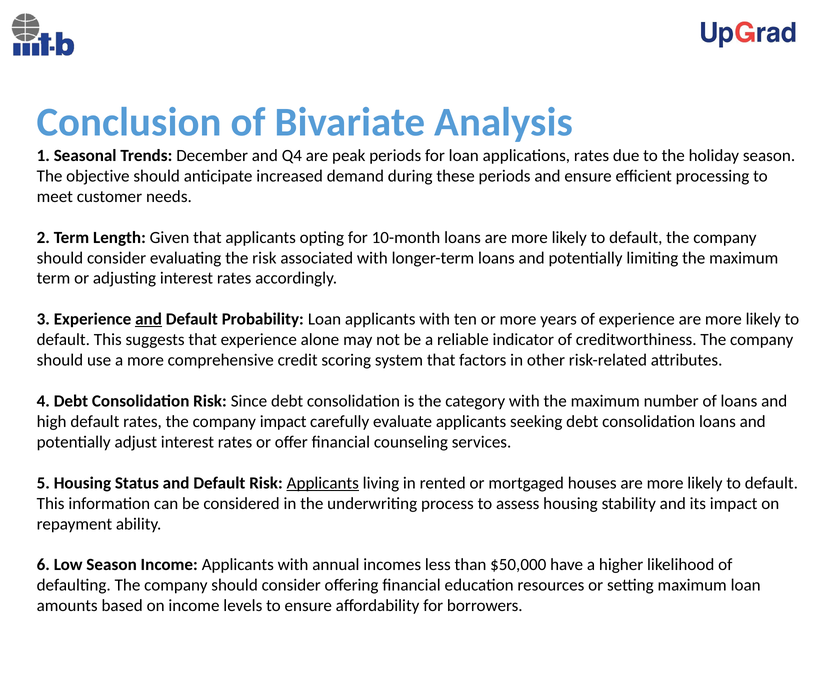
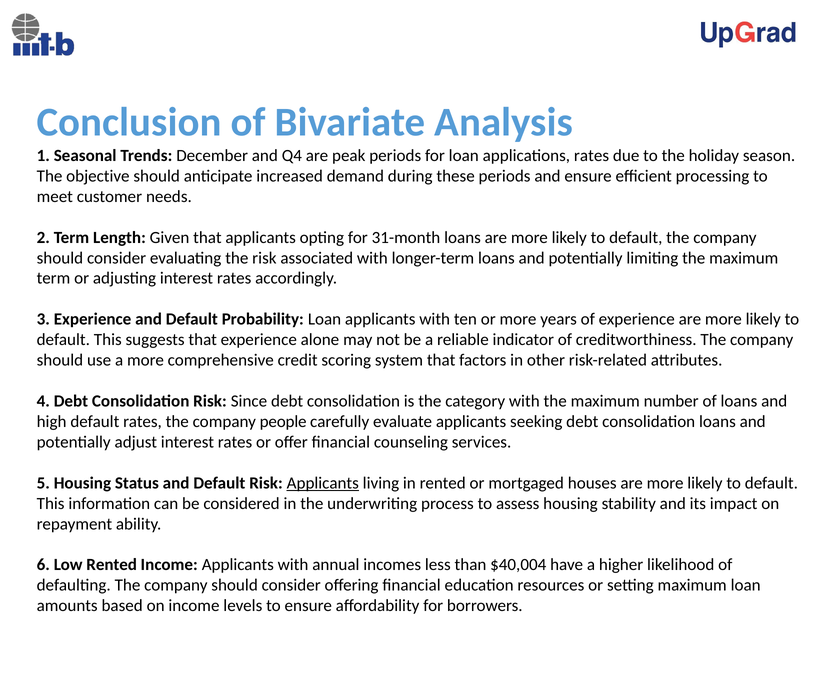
10-month: 10-month -> 31-month
and at (149, 319) underline: present -> none
company impact: impact -> people
Low Season: Season -> Rented
$50,000: $50,000 -> $40,004
